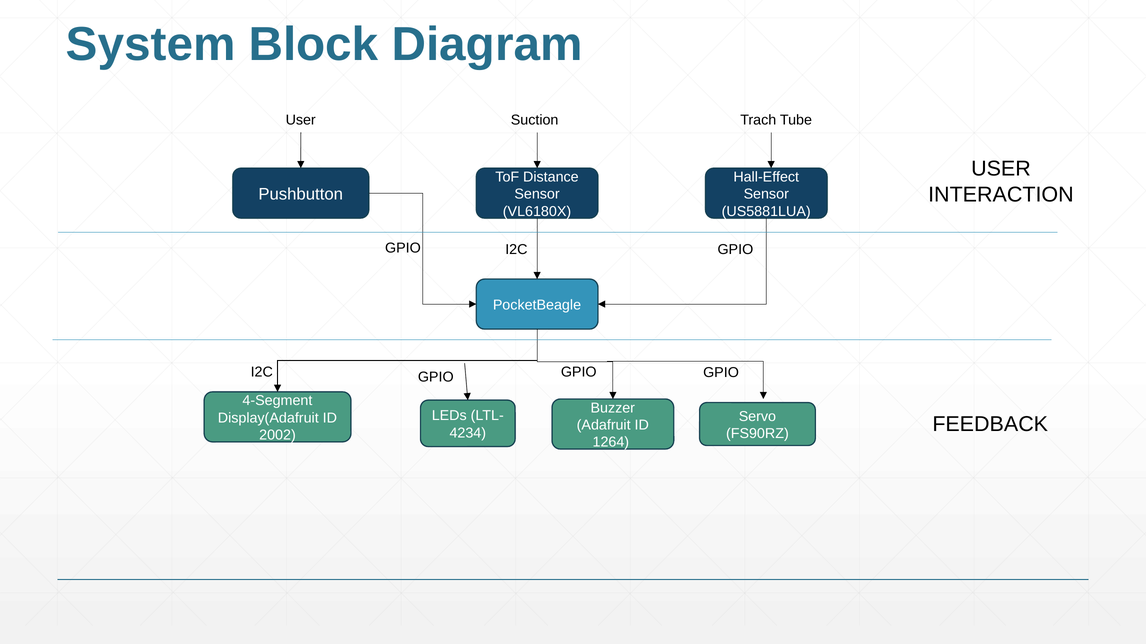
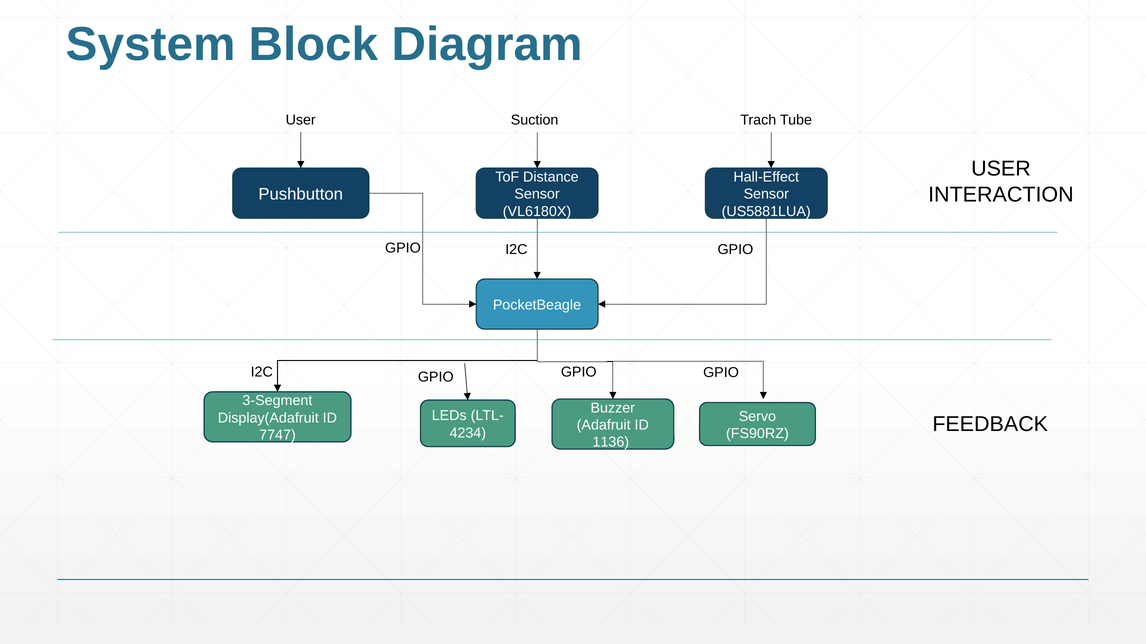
4-Segment: 4-Segment -> 3-Segment
2002: 2002 -> 7747
1264: 1264 -> 1136
